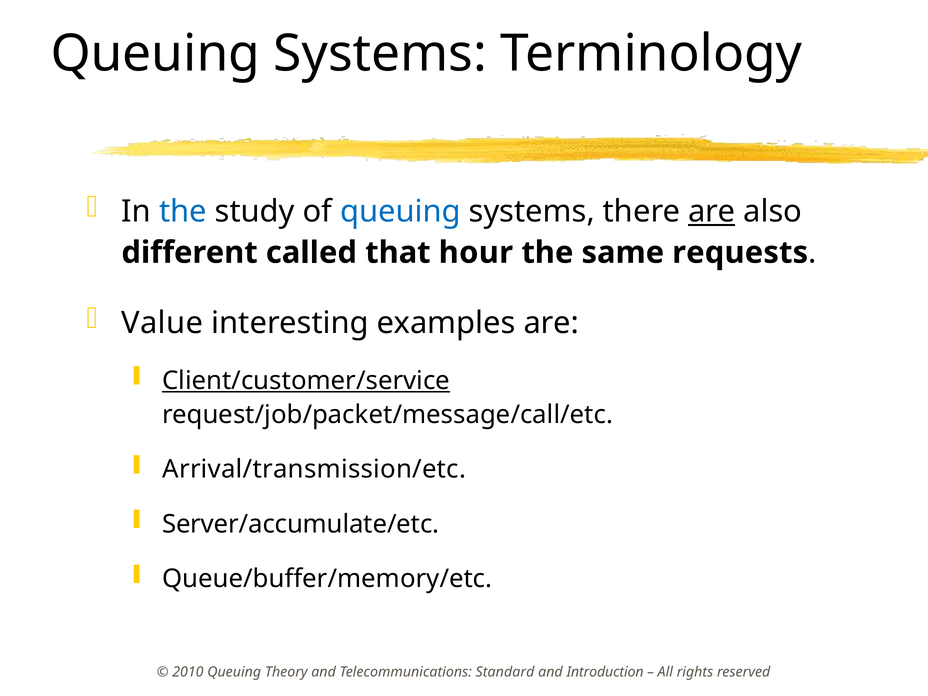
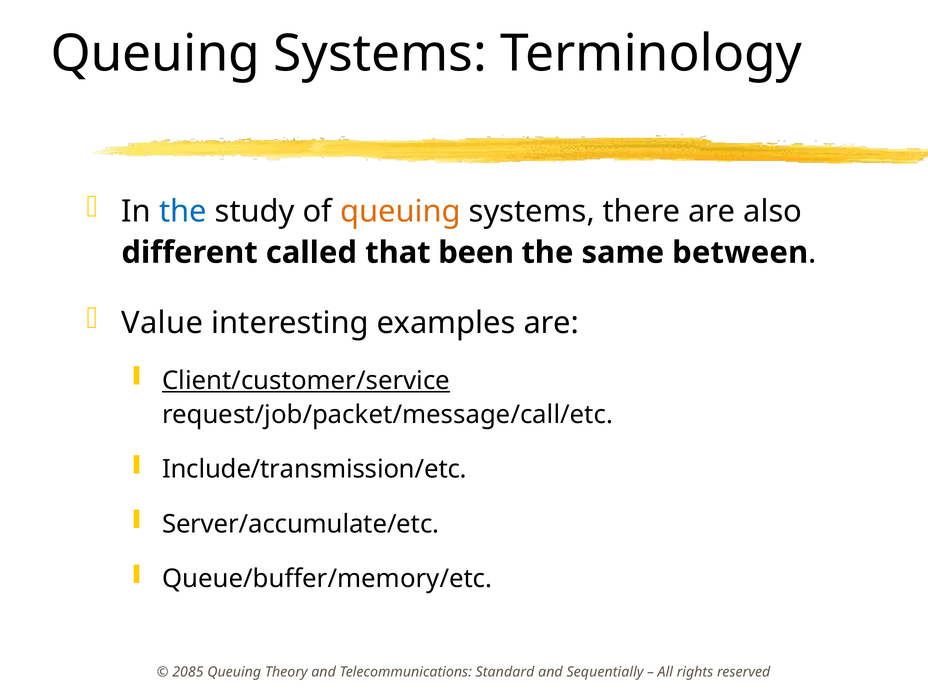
queuing at (400, 212) colour: blue -> orange
are at (712, 212) underline: present -> none
hour: hour -> been
requests: requests -> between
Arrival/transmission/etc: Arrival/transmission/etc -> Include/transmission/etc
2010: 2010 -> 2085
Introduction: Introduction -> Sequentially
